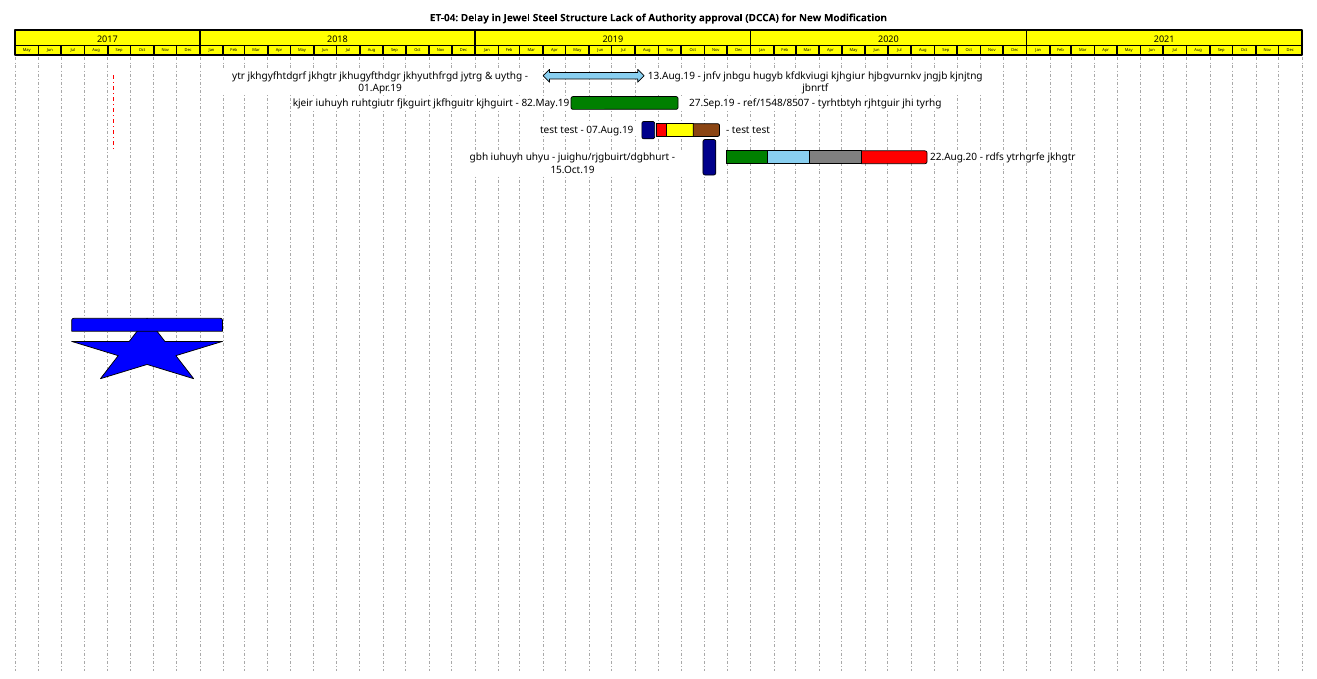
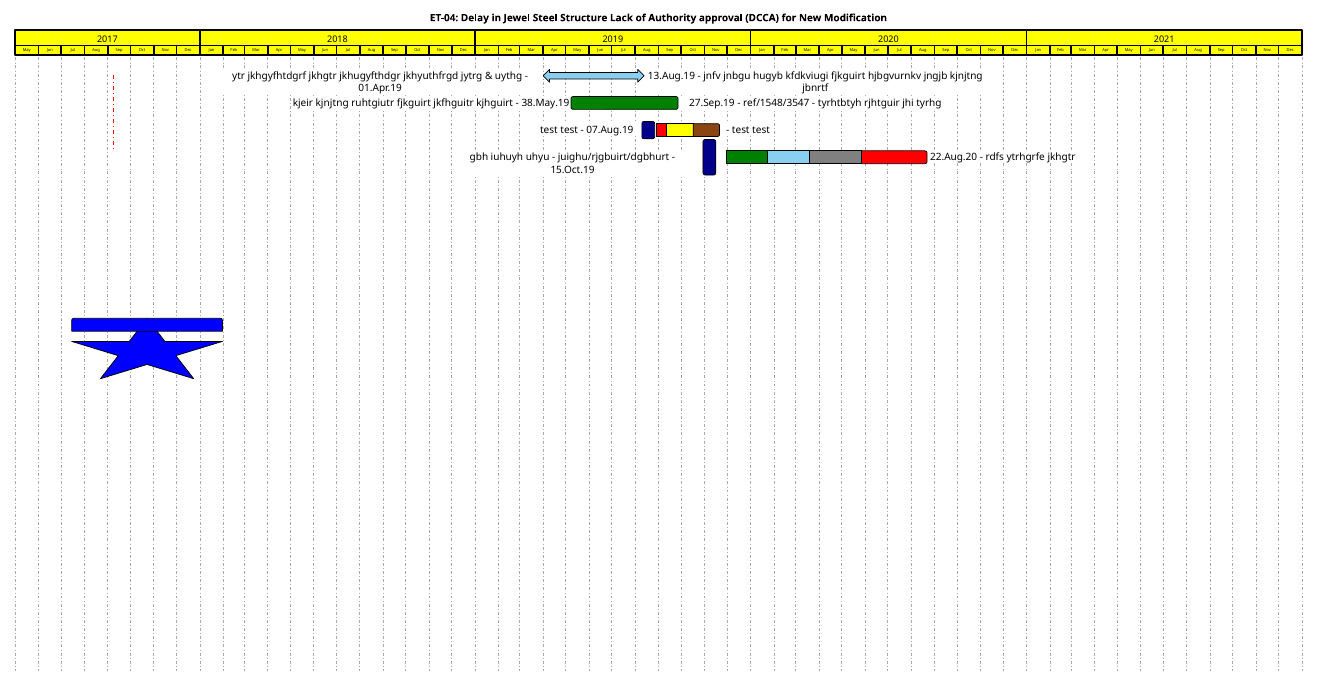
kfdkviugi kjhgiur: kjhgiur -> fjkguirt
kjeir iuhuyh: iuhuyh -> kjnjtng
82.May.19: 82.May.19 -> 38.May.19
ref/1548/8507: ref/1548/8507 -> ref/1548/3547
